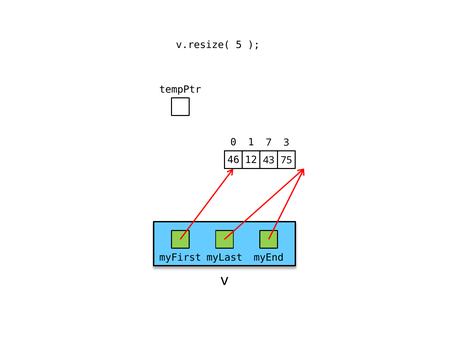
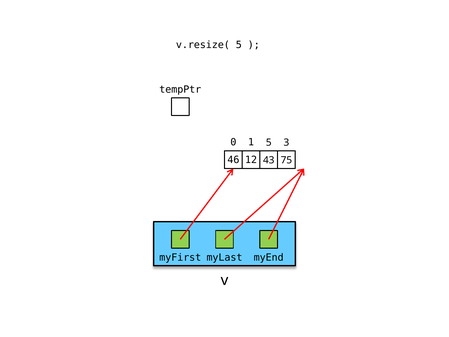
1 7: 7 -> 5
